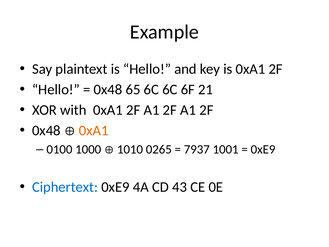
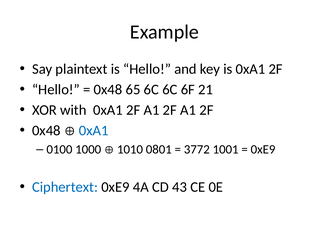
0xA1 at (94, 130) colour: orange -> blue
0265: 0265 -> 0801
7937: 7937 -> 3772
